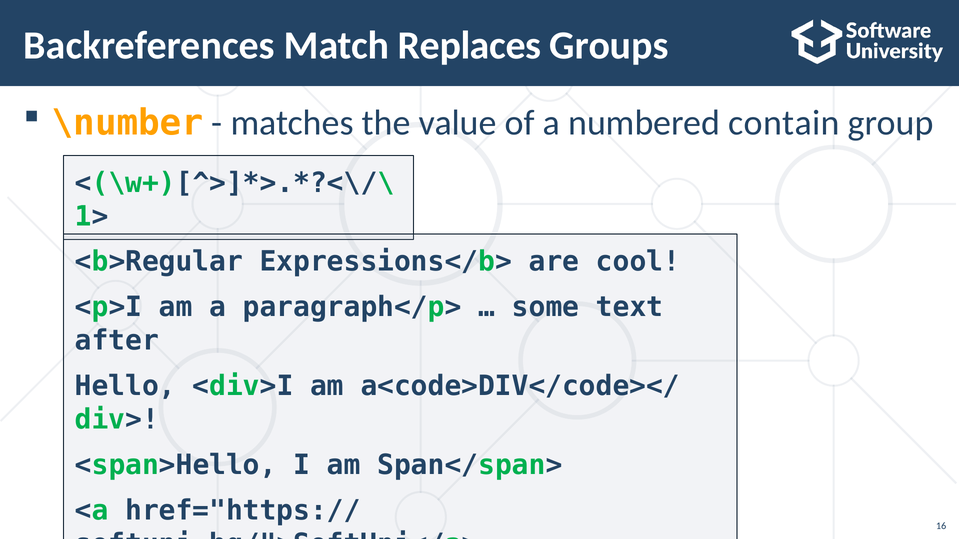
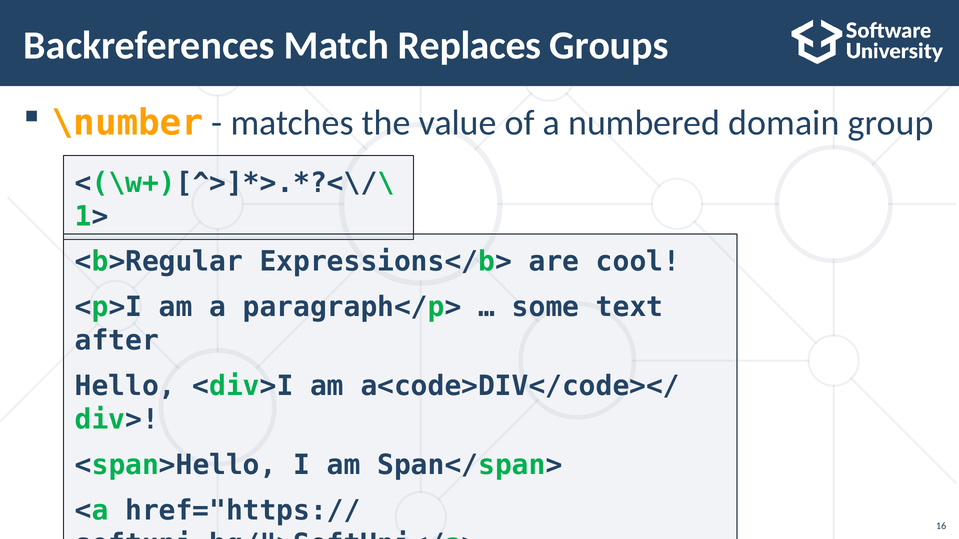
contain: contain -> domain
